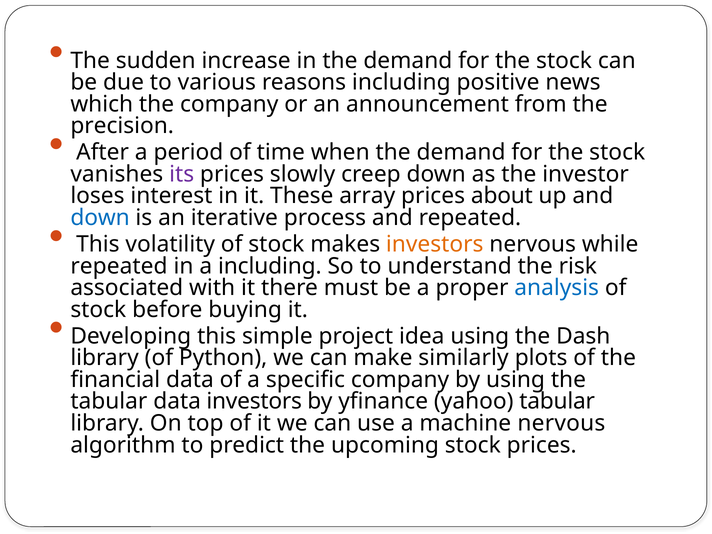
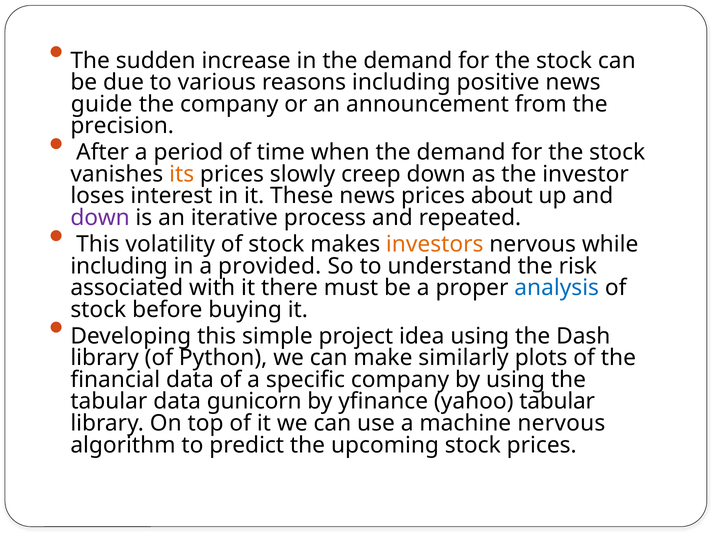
which: which -> guide
its colour: purple -> orange
These array: array -> news
down at (100, 218) colour: blue -> purple
repeated at (119, 266): repeated -> including
a including: including -> provided
data investors: investors -> gunicorn
